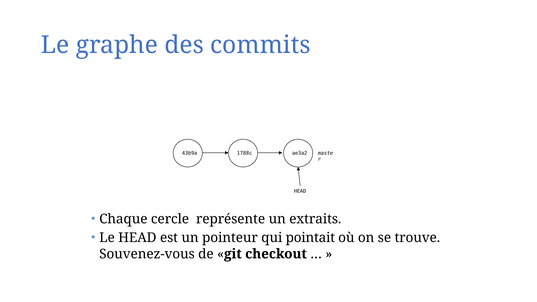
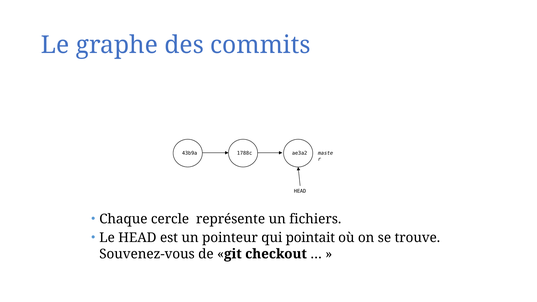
extraits: extraits -> fichiers
